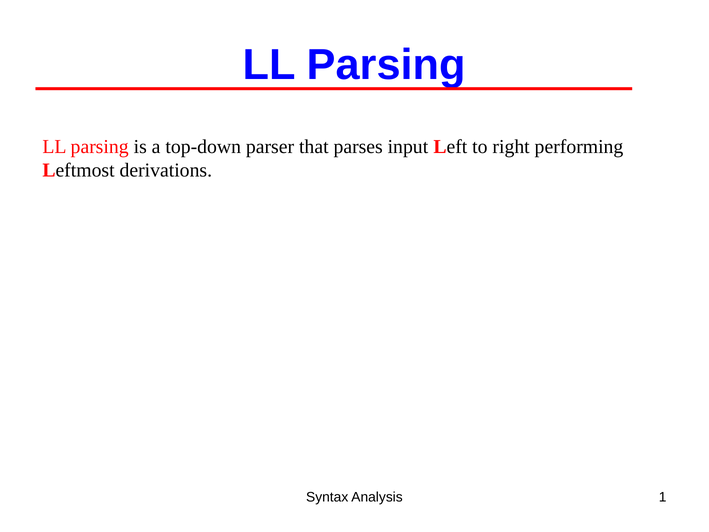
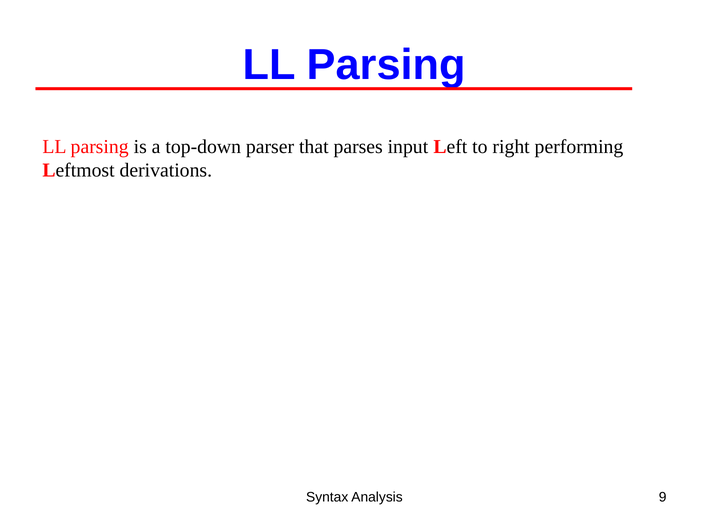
1: 1 -> 9
